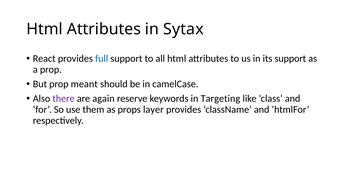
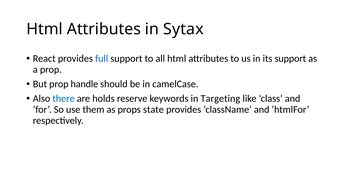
meant: meant -> handle
there colour: purple -> blue
again: again -> holds
layer: layer -> state
